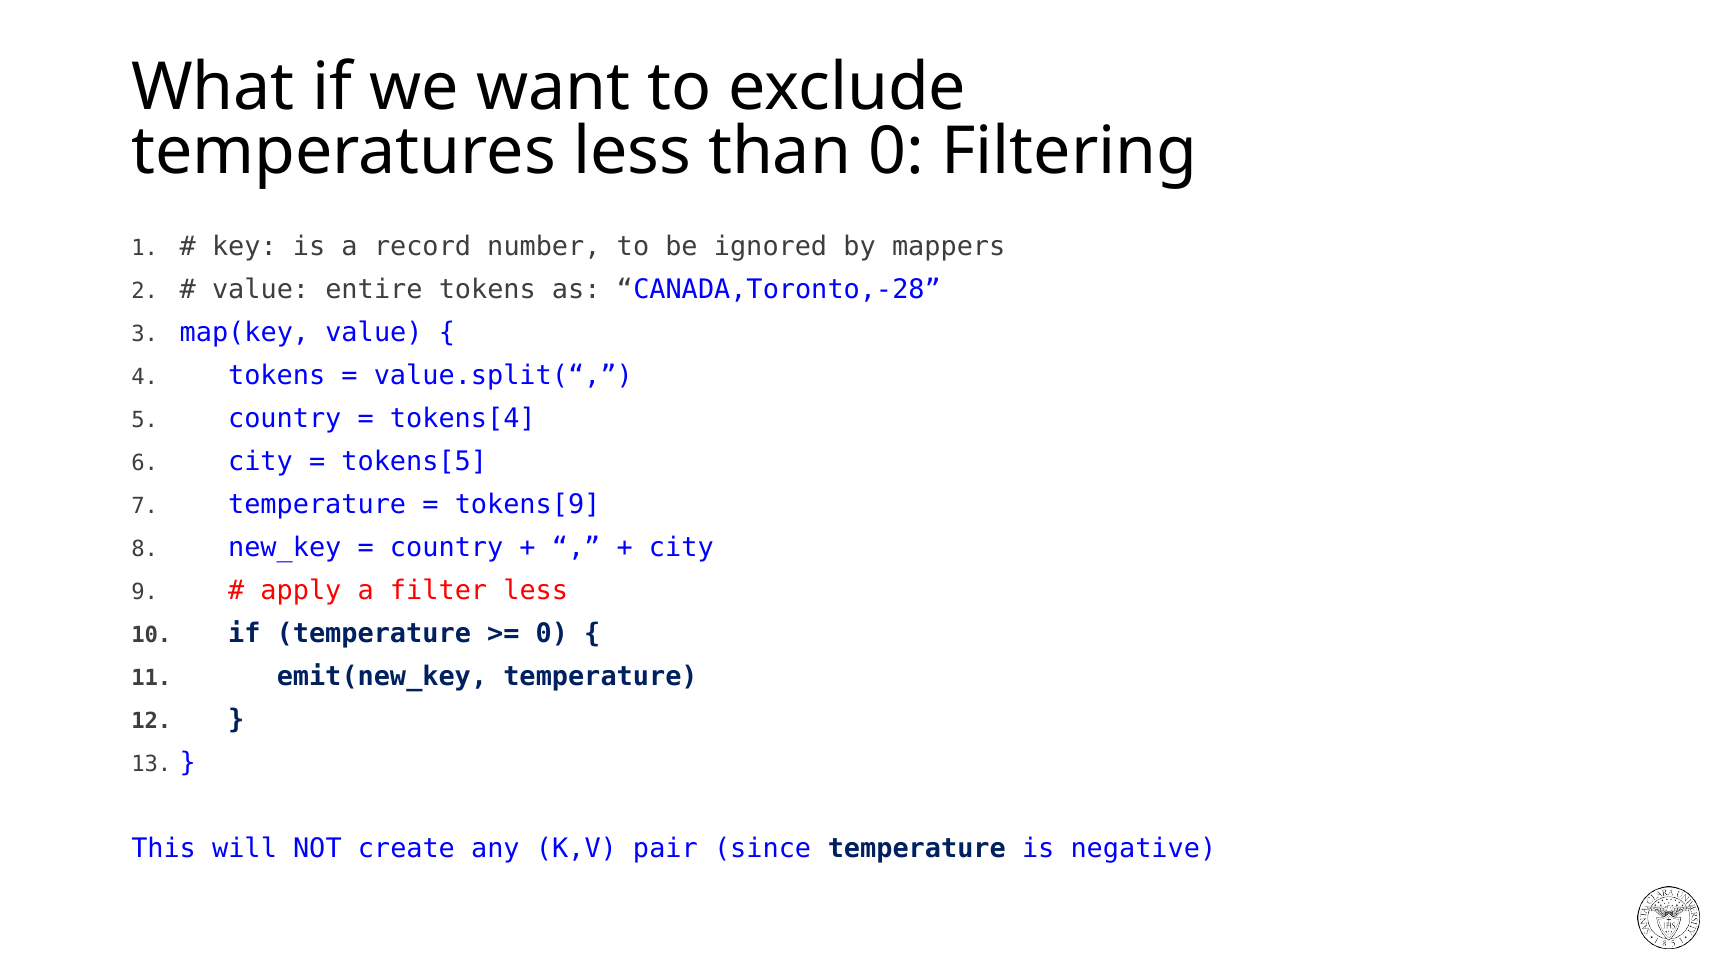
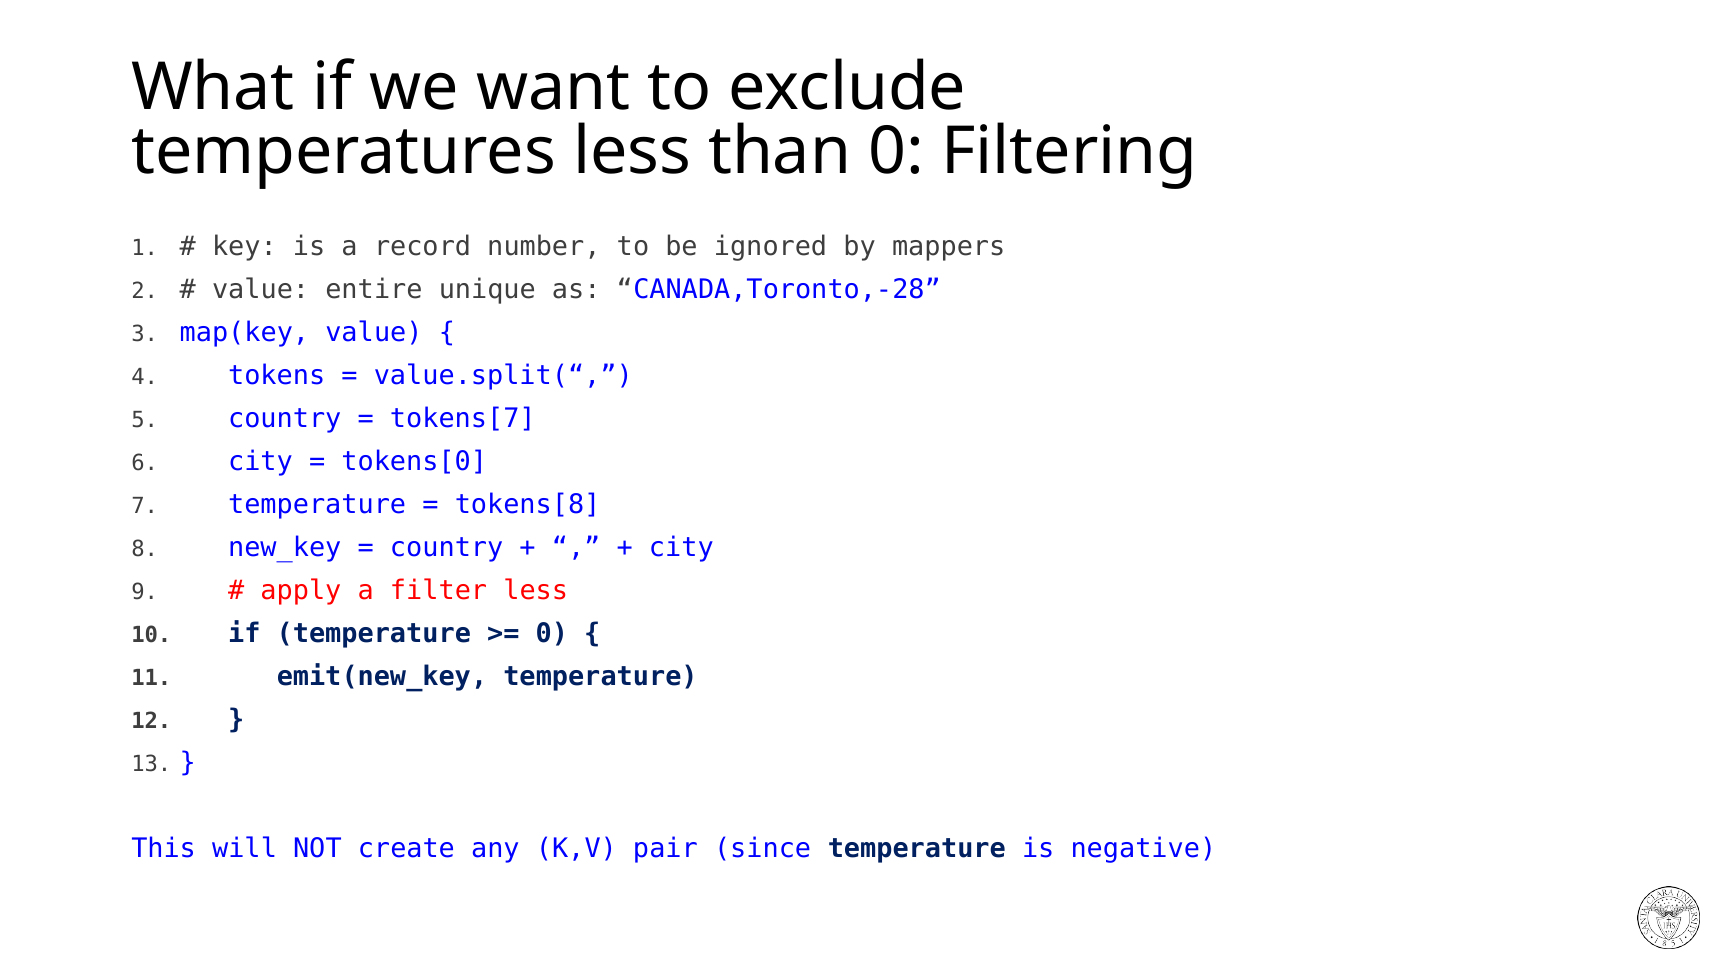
entire tokens: tokens -> unique
tokens[4: tokens[4 -> tokens[7
tokens[5: tokens[5 -> tokens[0
tokens[9: tokens[9 -> tokens[8
